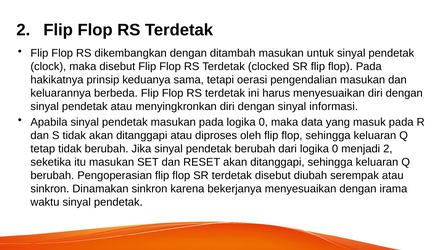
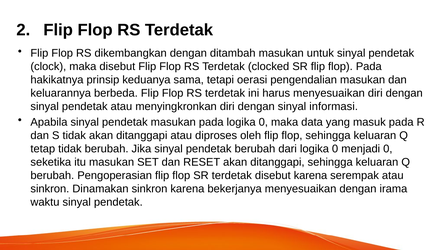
menjadi 2: 2 -> 0
disebut diubah: diubah -> karena
